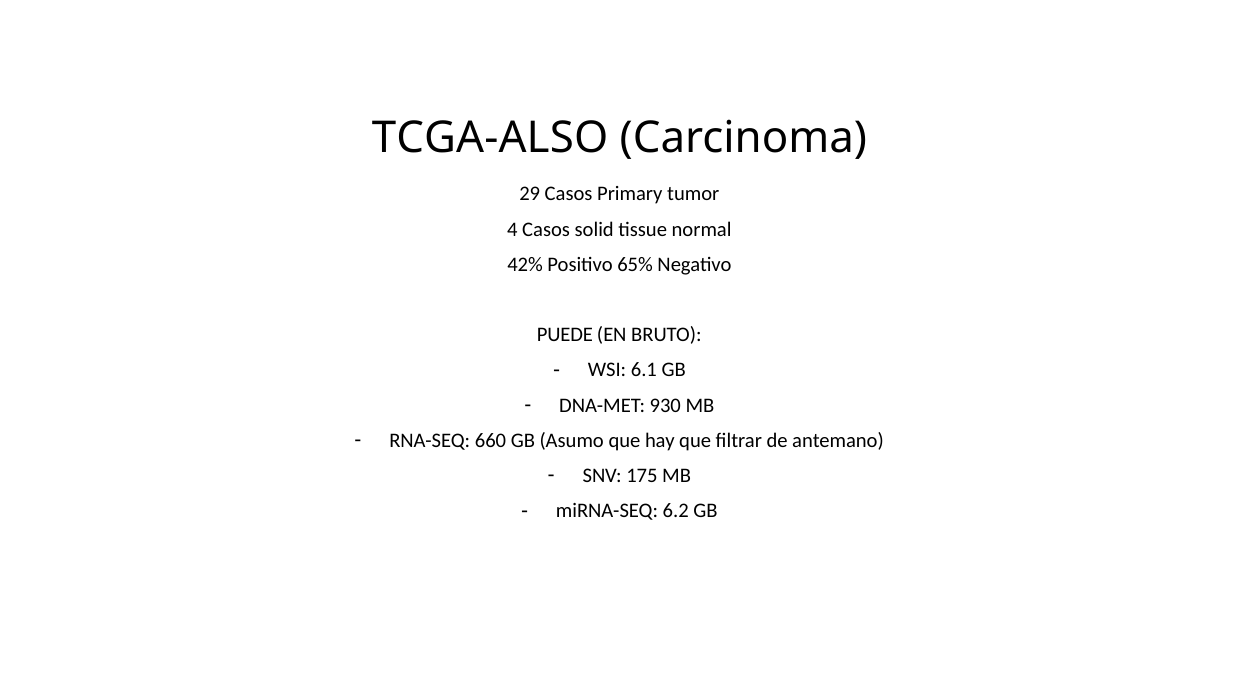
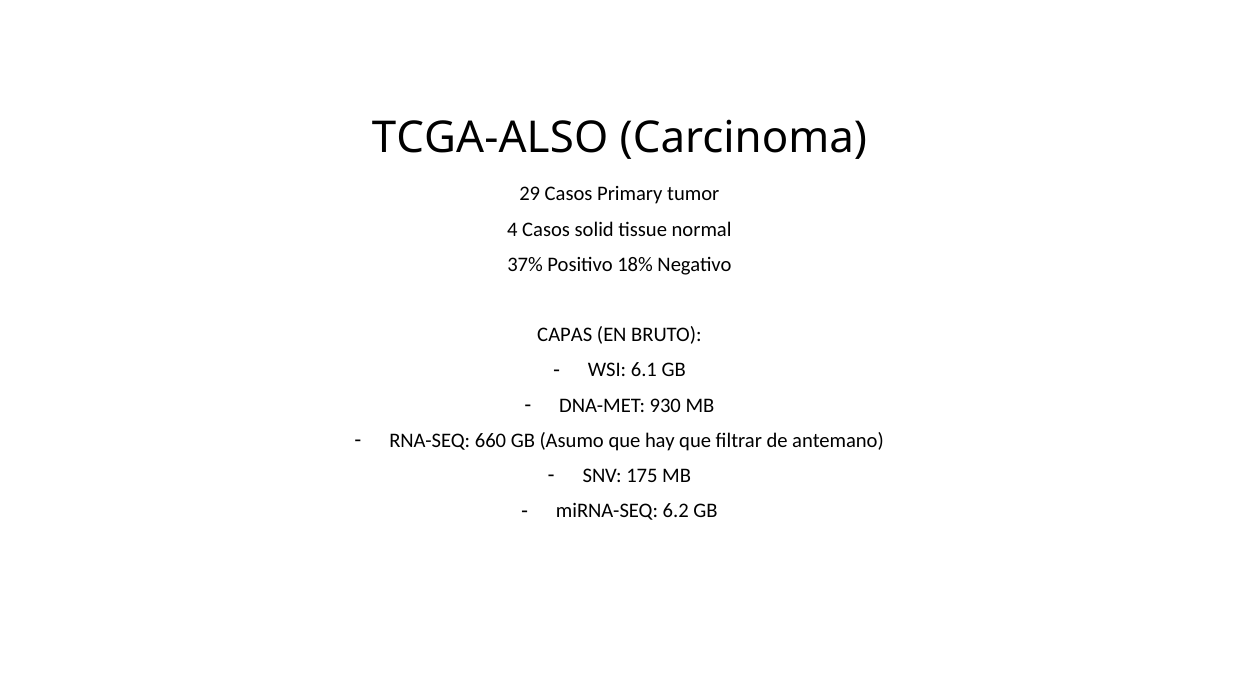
42%: 42% -> 37%
65%: 65% -> 18%
PUEDE: PUEDE -> CAPAS
